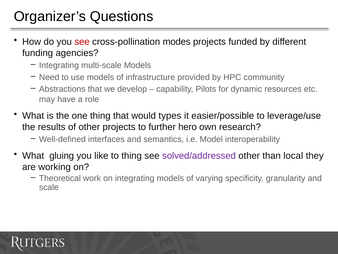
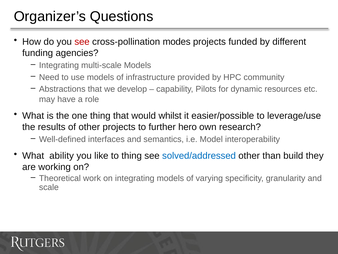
types: types -> whilst
gluing: gluing -> ability
solved/addressed colour: purple -> blue
local: local -> build
